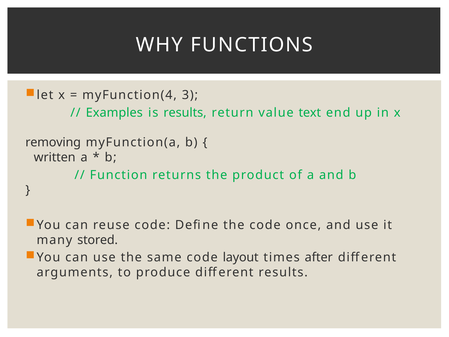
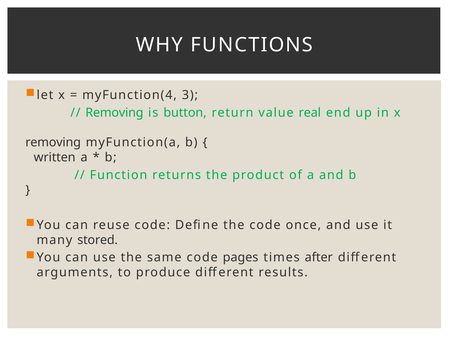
Examples at (114, 112): Examples -> Removing
is results: results -> button
text: text -> real
layout: layout -> pages
